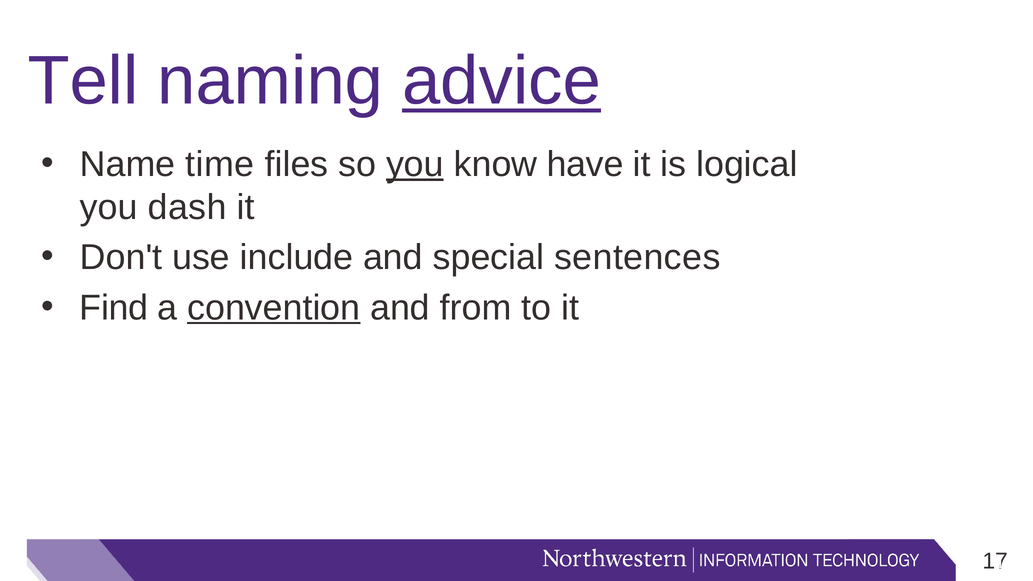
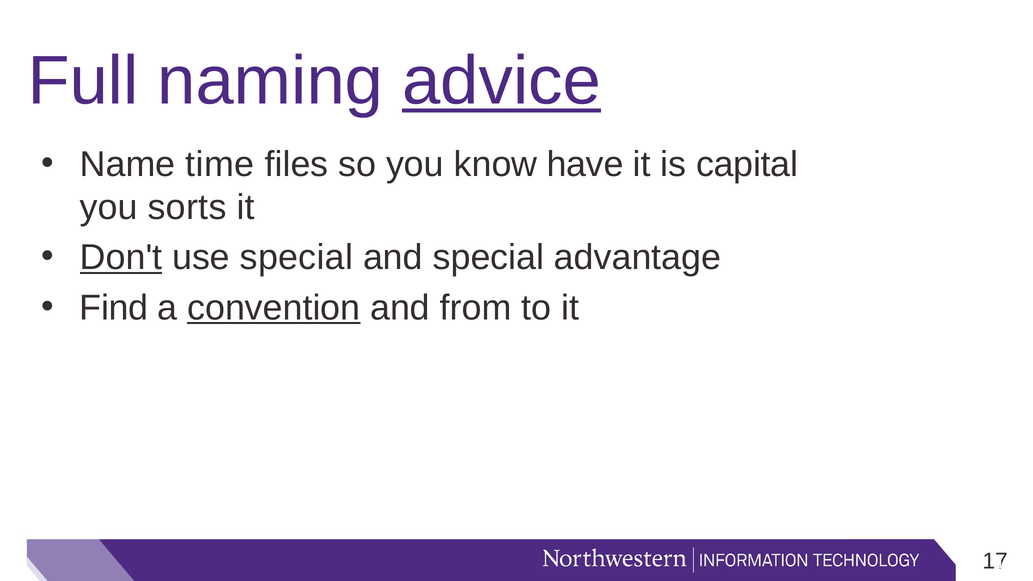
Tell: Tell -> Full
you at (415, 164) underline: present -> none
logical: logical -> capital
dash: dash -> sorts
Don't underline: none -> present
use include: include -> special
sentences: sentences -> advantage
